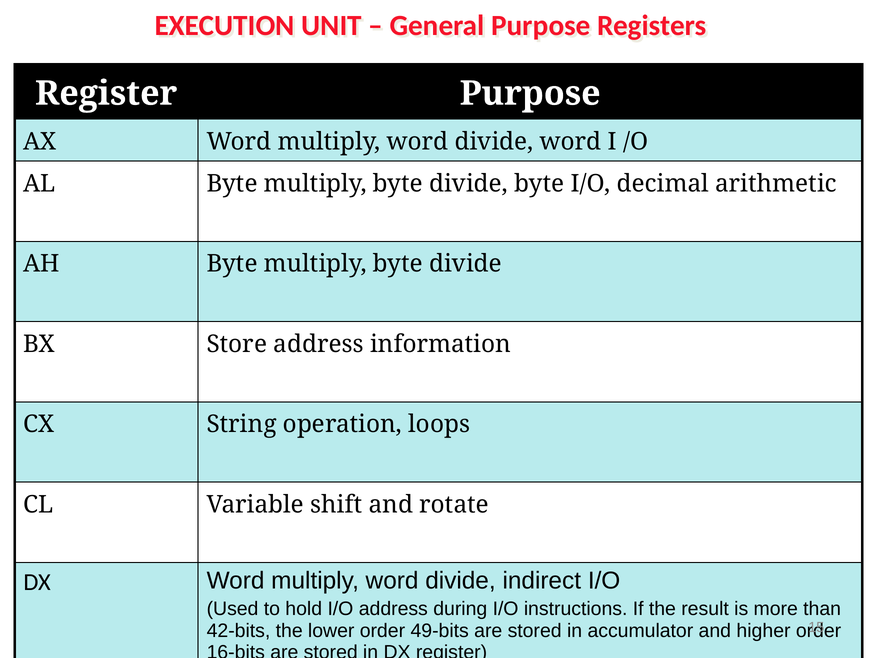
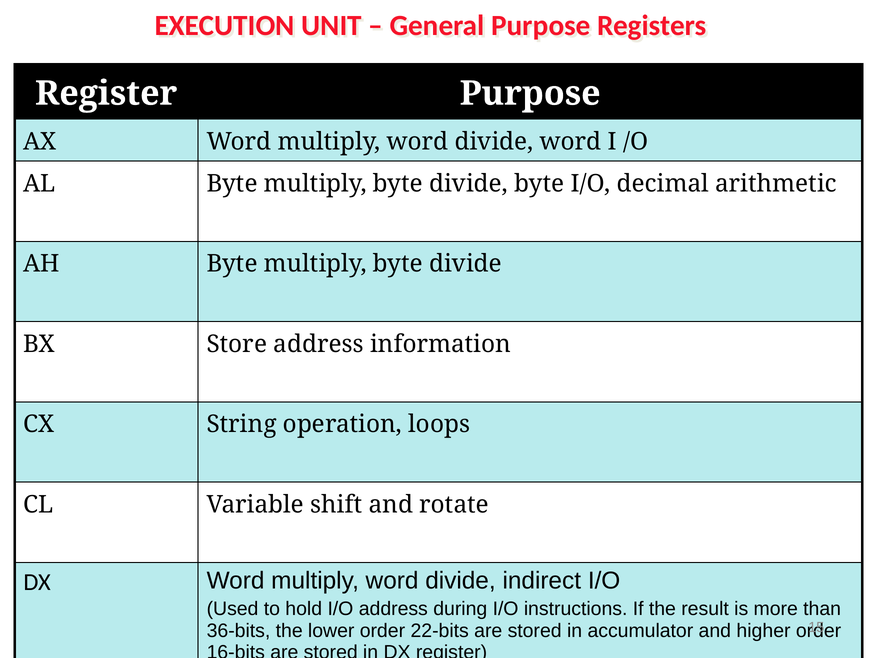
42-bits: 42-bits -> 36-bits
49-bits: 49-bits -> 22-bits
